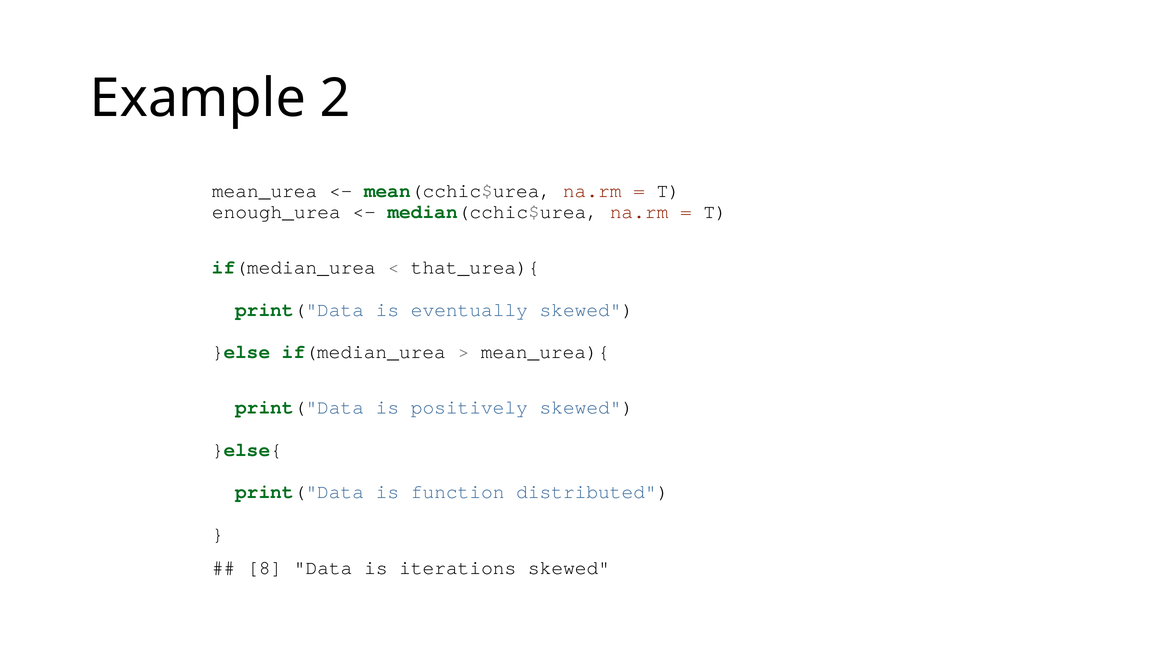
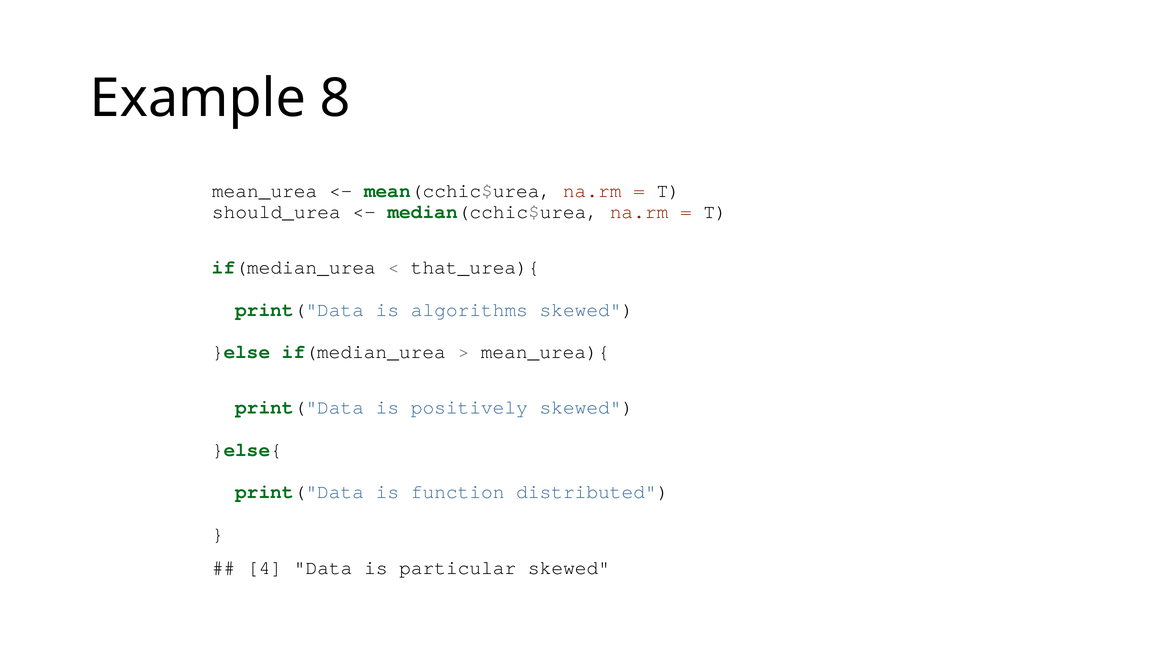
2: 2 -> 8
enough_urea: enough_urea -> should_urea
eventually: eventually -> algorithms
8: 8 -> 4
iterations: iterations -> particular
